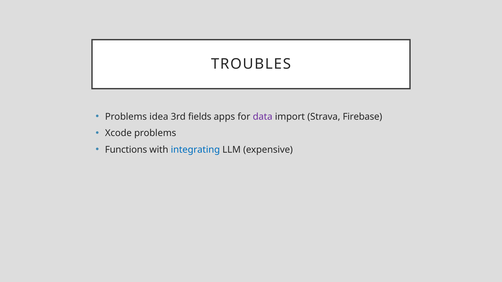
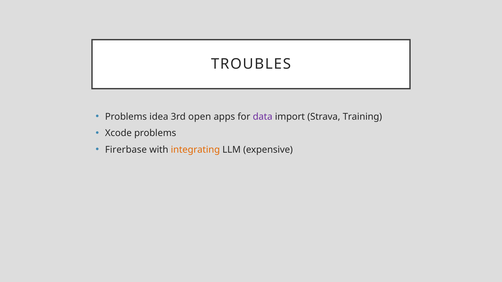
fields: fields -> open
Firebase: Firebase -> Training
Functions: Functions -> Firerbase
integrating colour: blue -> orange
